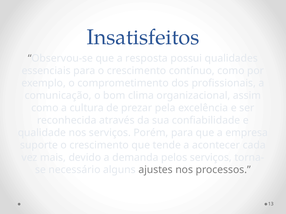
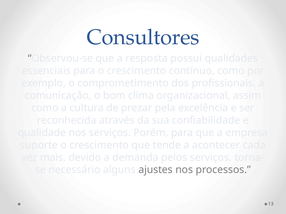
Insatisfeitos: Insatisfeitos -> Consultores
